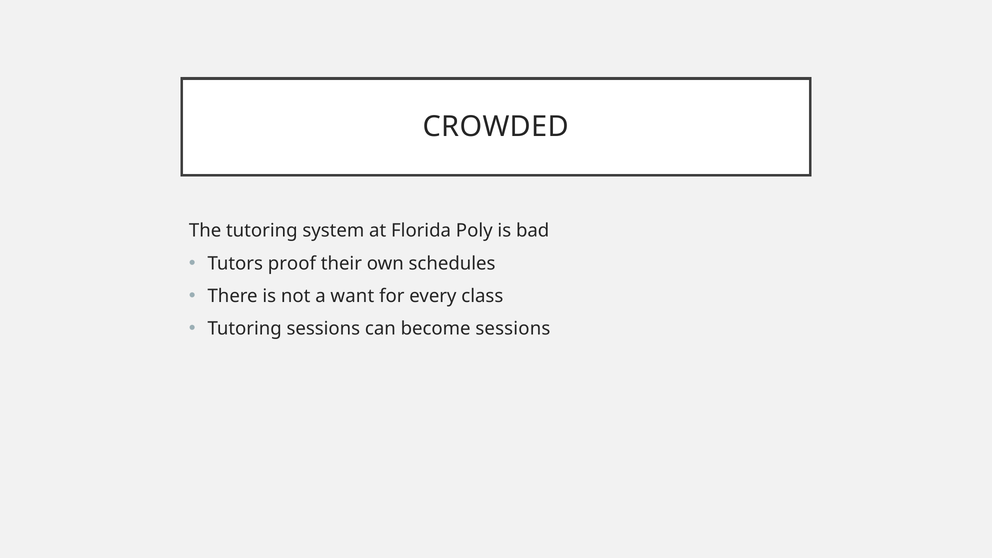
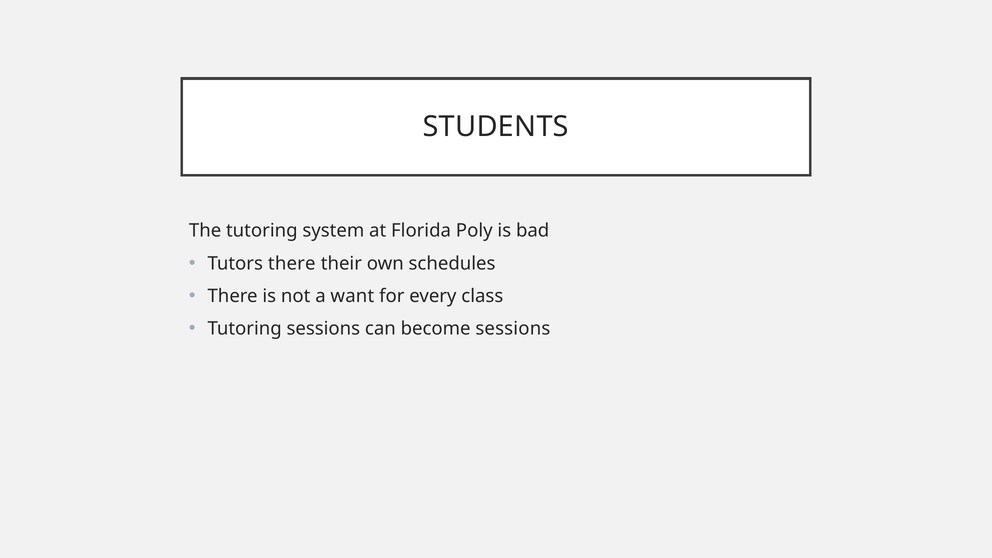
CROWDED: CROWDED -> STUDENTS
Tutors proof: proof -> there
